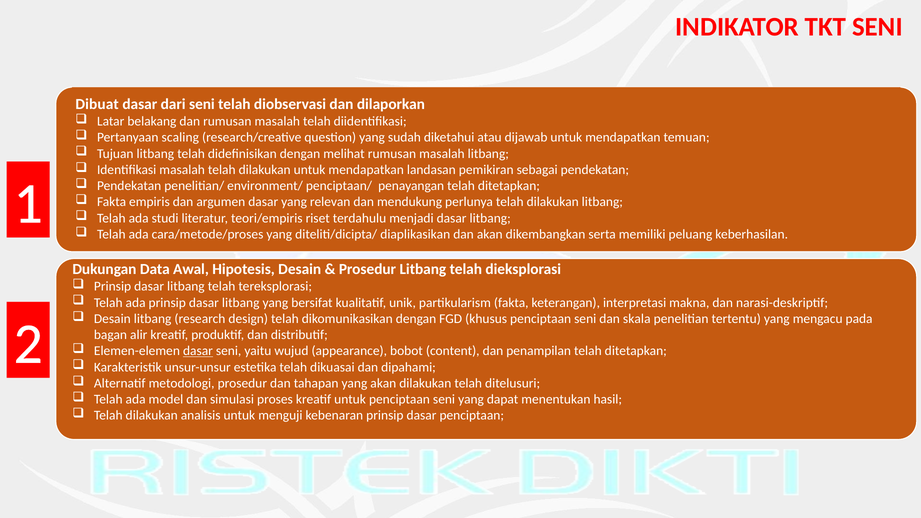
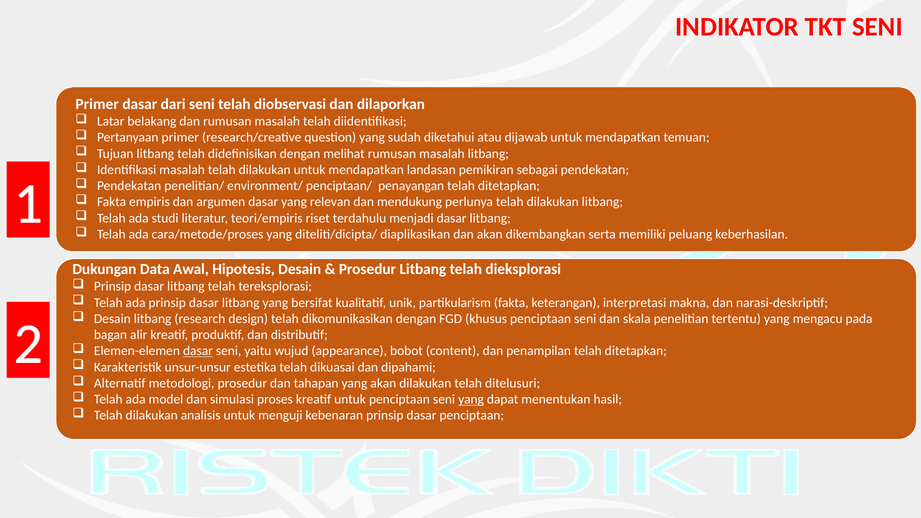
Dibuat at (97, 104): Dibuat -> Primer
Pertanyaan scaling: scaling -> primer
yang at (471, 399) underline: none -> present
